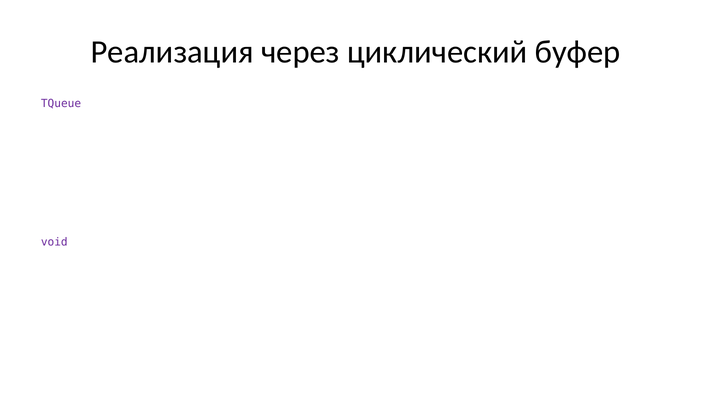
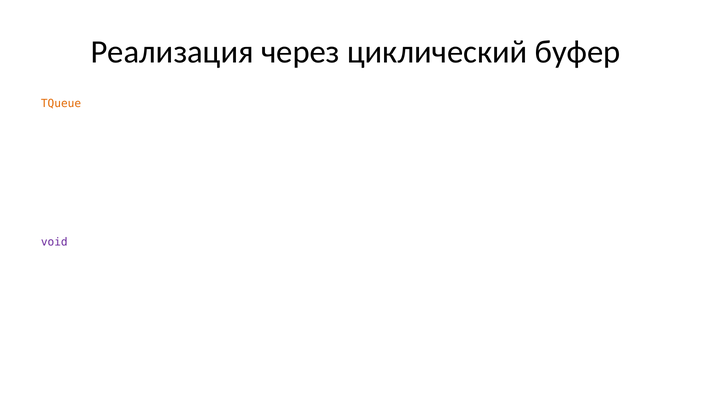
TQueue at (61, 104) colour: purple -> orange
